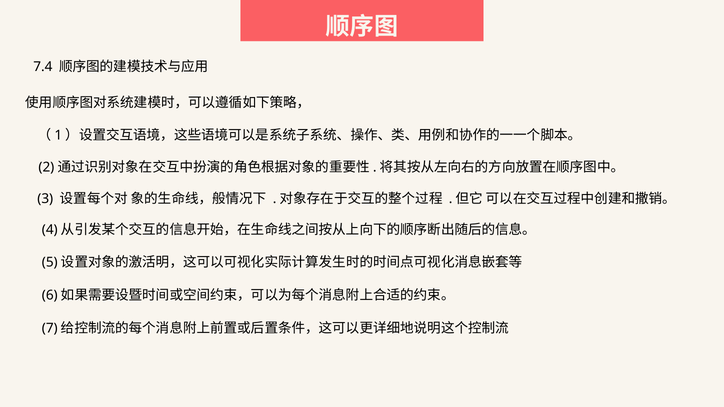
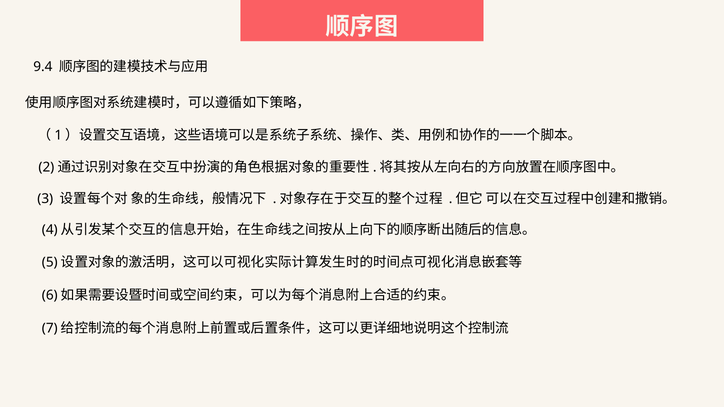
7.4: 7.4 -> 9.4
